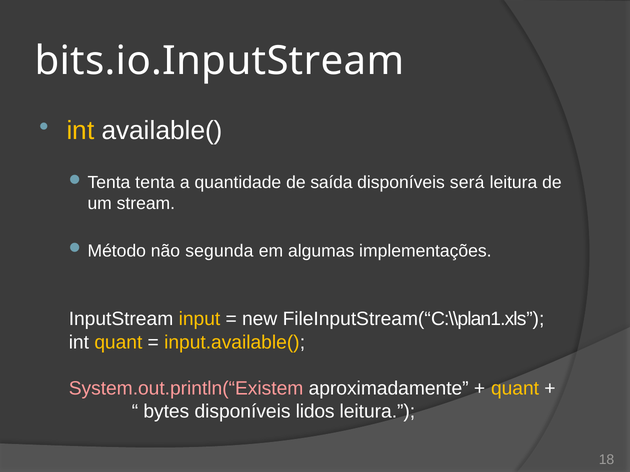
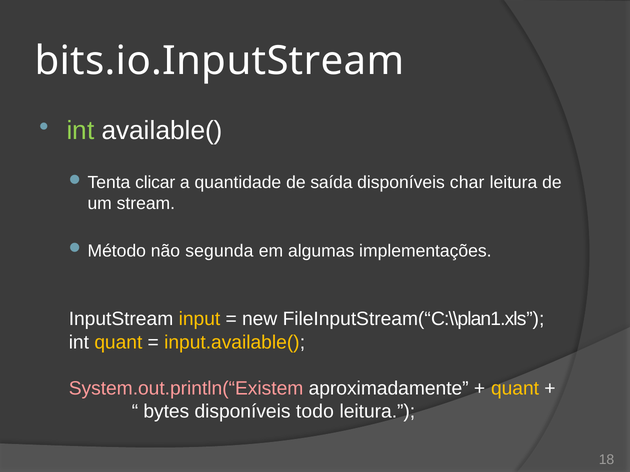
int at (80, 131) colour: yellow -> light green
tenta: tenta -> clicar
será: será -> char
lidos: lidos -> todo
